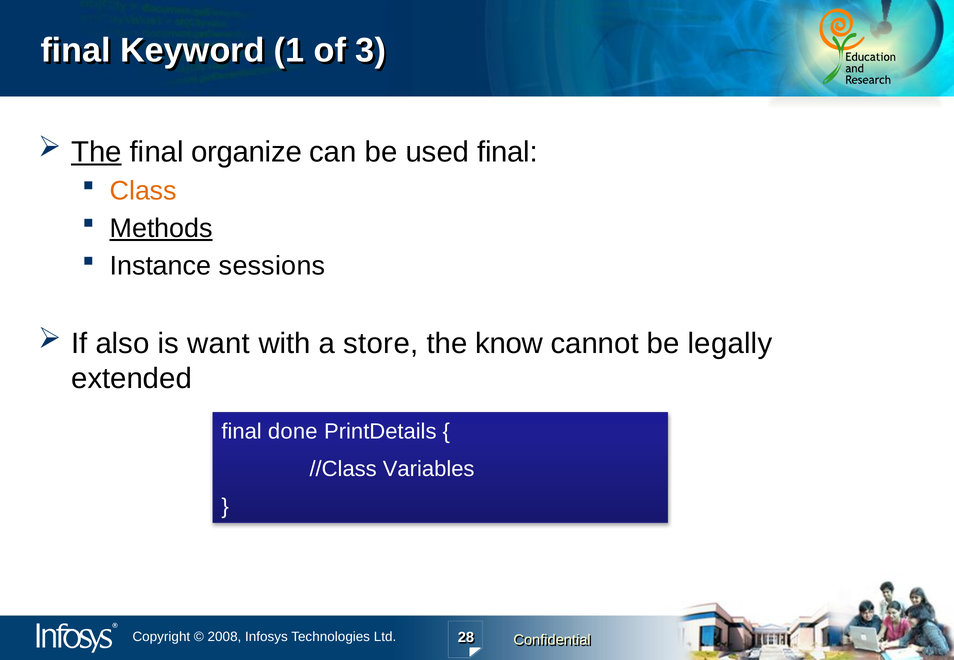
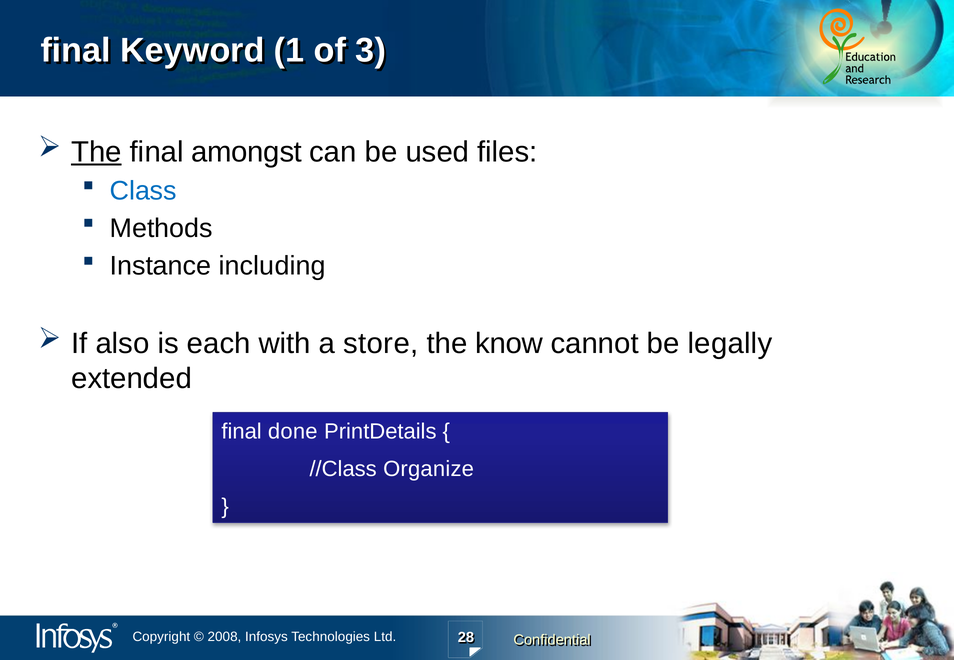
organize: organize -> amongst
used final: final -> files
Class colour: orange -> blue
Methods underline: present -> none
sessions: sessions -> including
want: want -> each
Variables: Variables -> Organize
